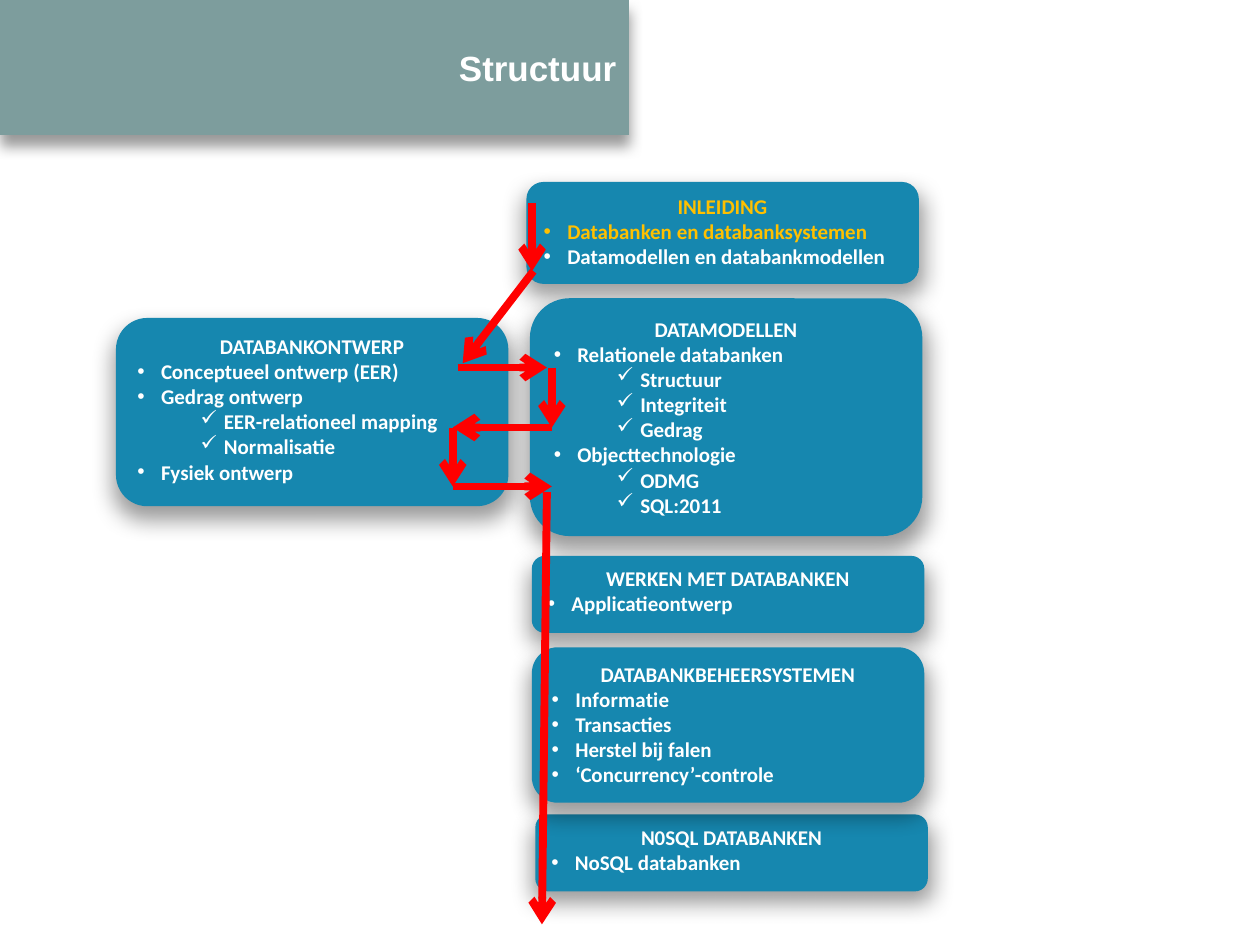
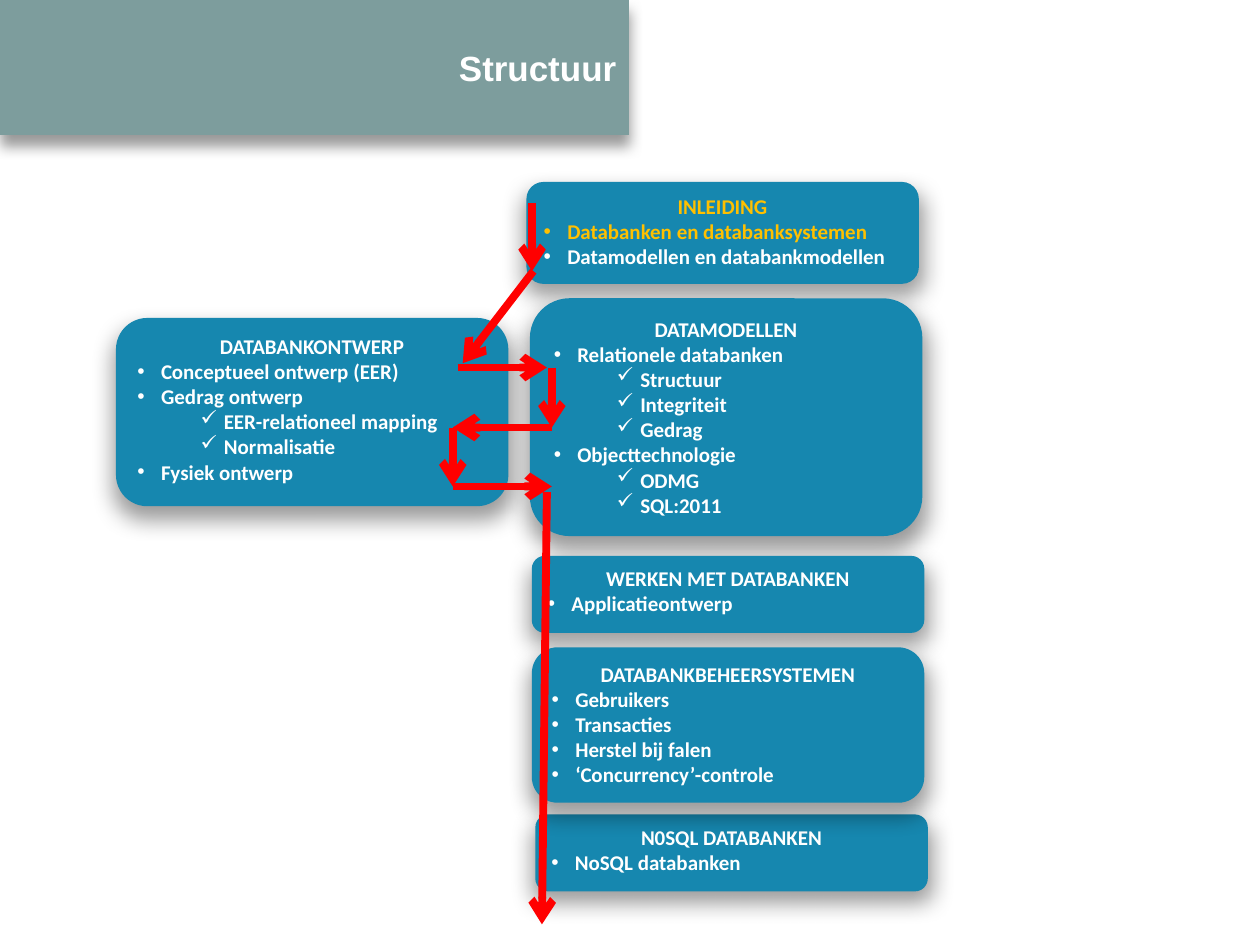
Informatie: Informatie -> Gebruikers
